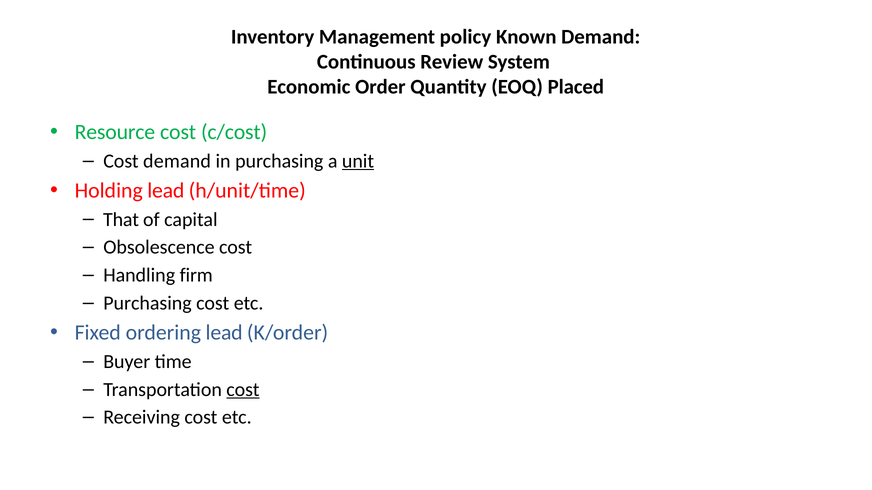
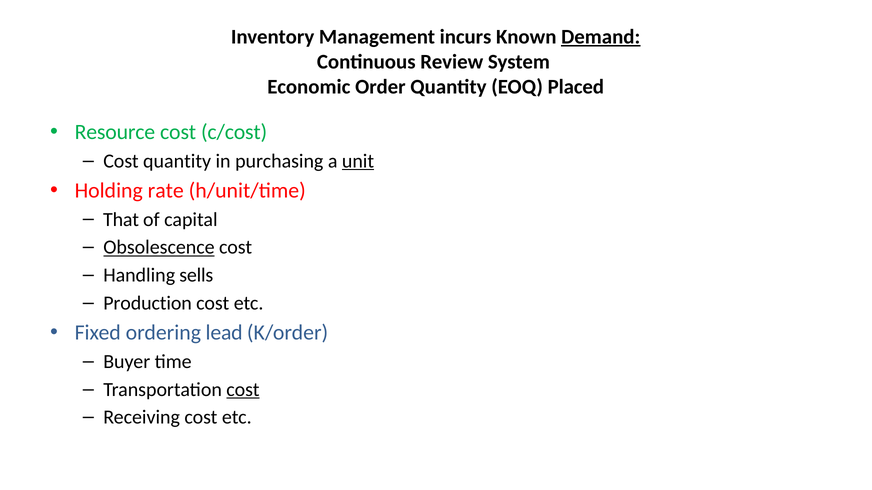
policy: policy -> incurs
Demand at (601, 37) underline: none -> present
Cost demand: demand -> quantity
Holding lead: lead -> rate
Obsolescence underline: none -> present
firm: firm -> sells
Purchasing at (147, 303): Purchasing -> Production
